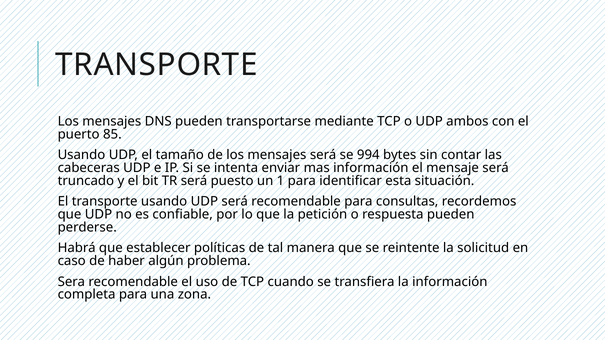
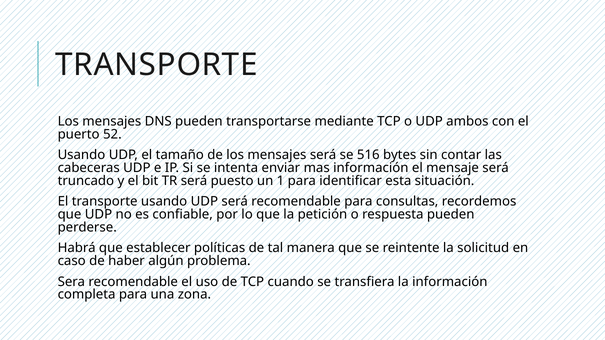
85: 85 -> 52
994: 994 -> 516
